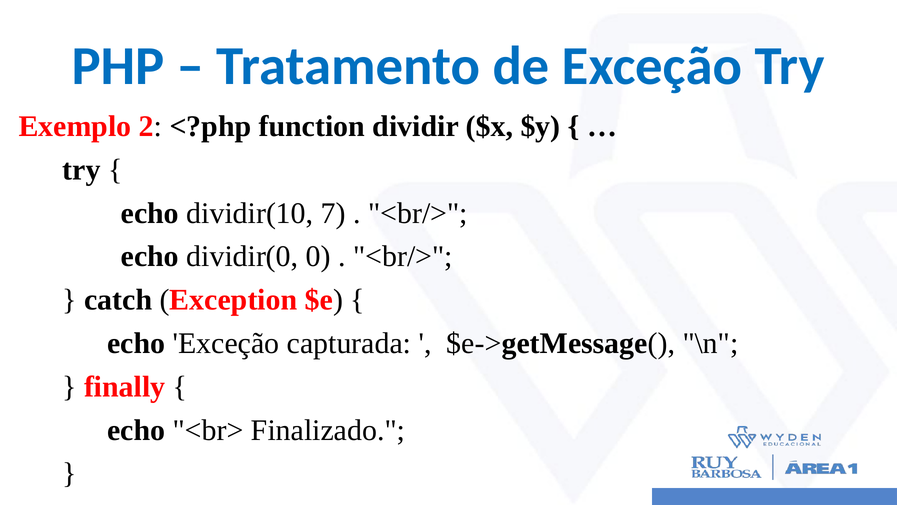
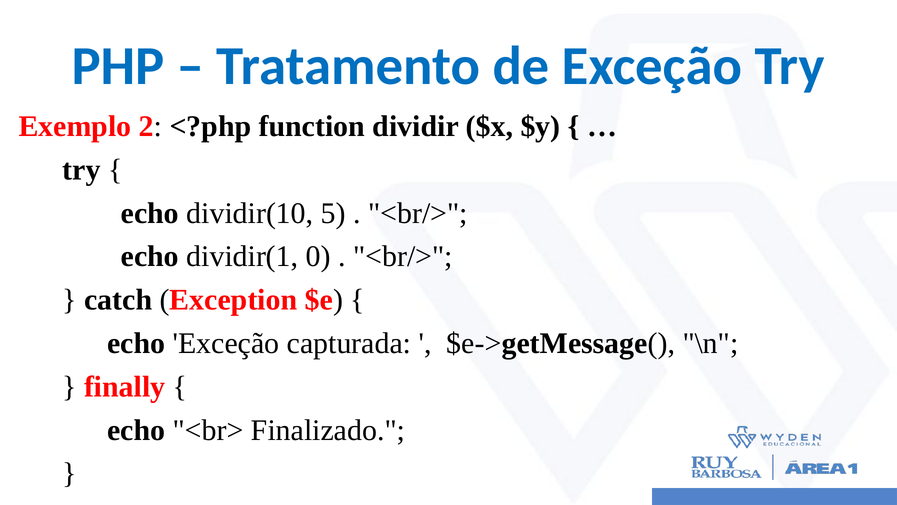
7: 7 -> 5
dividir(0: dividir(0 -> dividir(1
